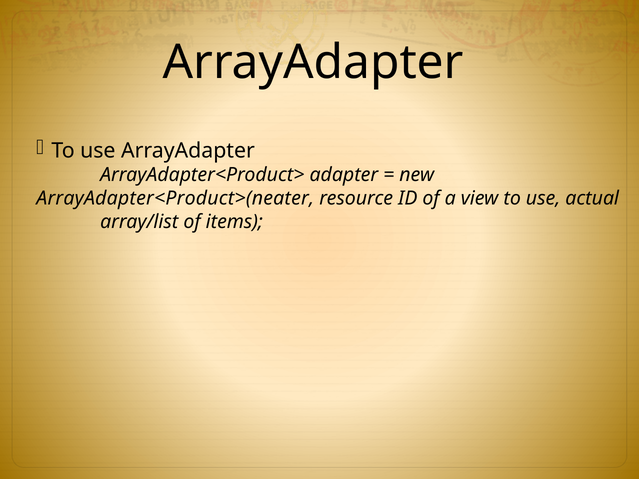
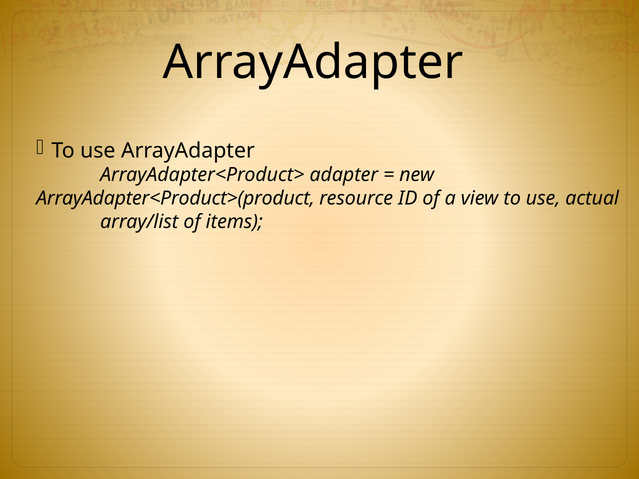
ArrayAdapter<Product>(neater: ArrayAdapter<Product>(neater -> ArrayAdapter<Product>(product
